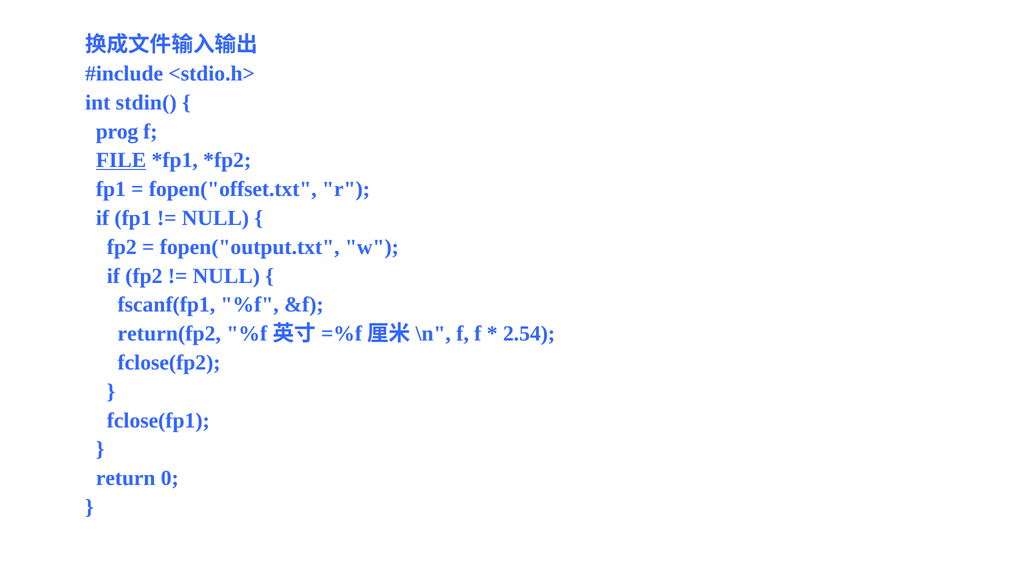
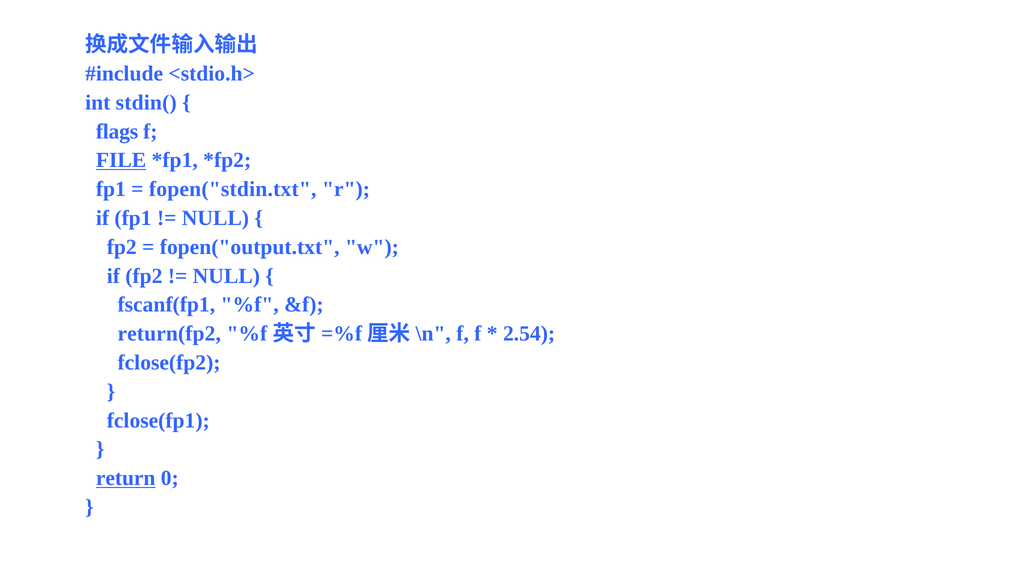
prog: prog -> flags
fopen("offset.txt: fopen("offset.txt -> fopen("stdin.txt
return underline: none -> present
